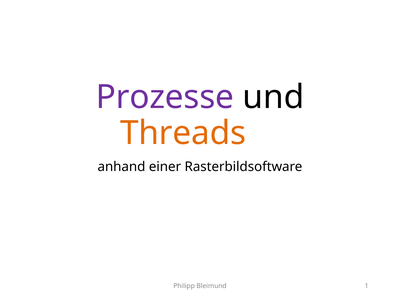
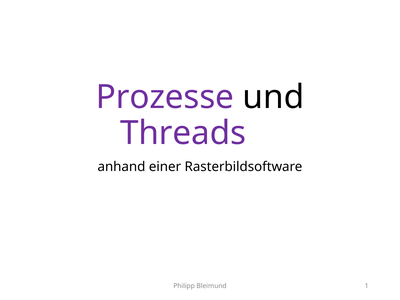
Threads colour: orange -> purple
